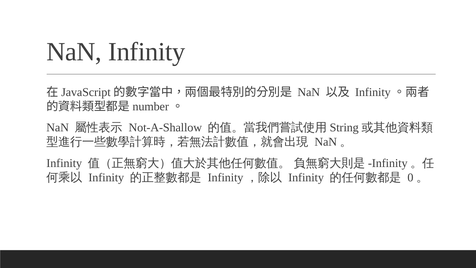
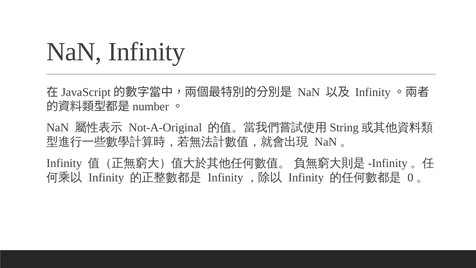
Not-A-Shallow: Not-A-Shallow -> Not-A-Original
